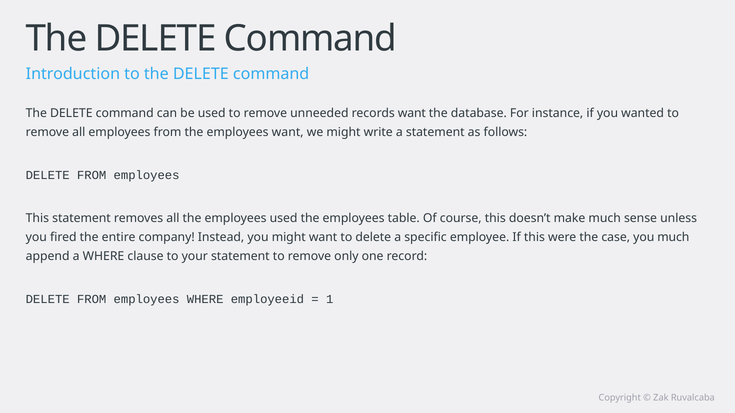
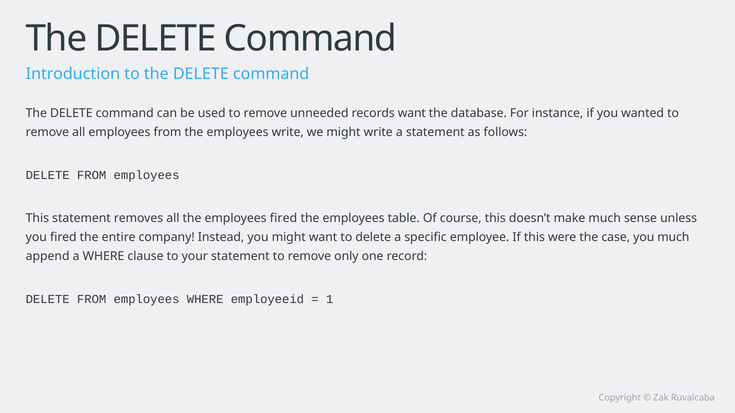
employees want: want -> write
employees used: used -> fired
